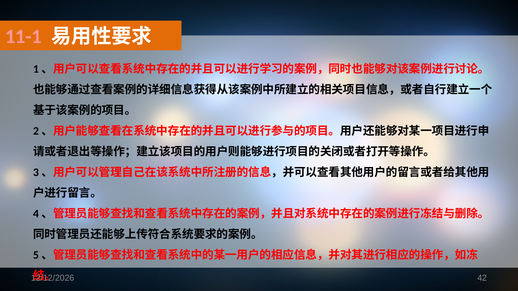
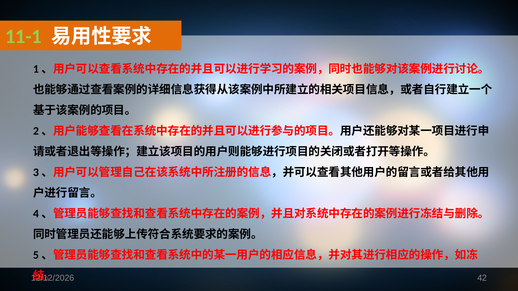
11-1 colour: pink -> light green
